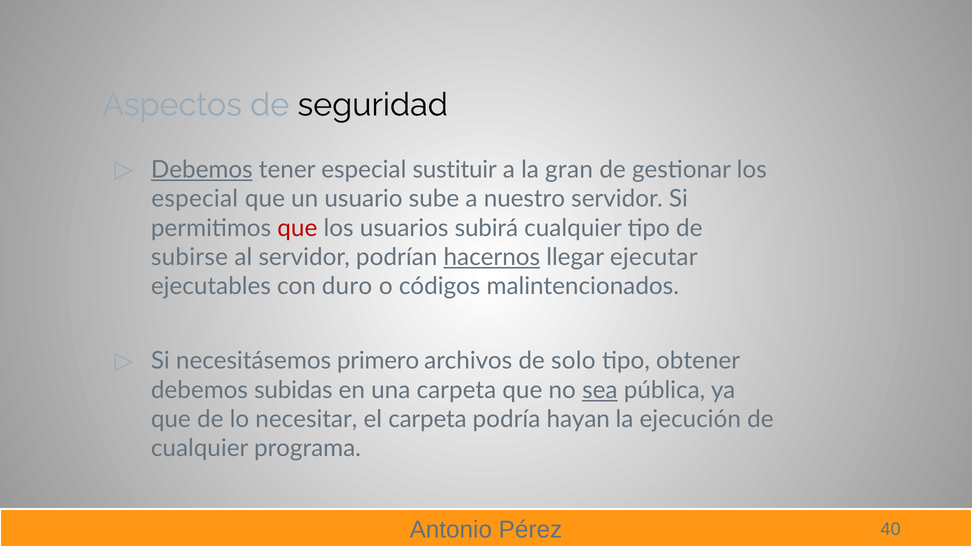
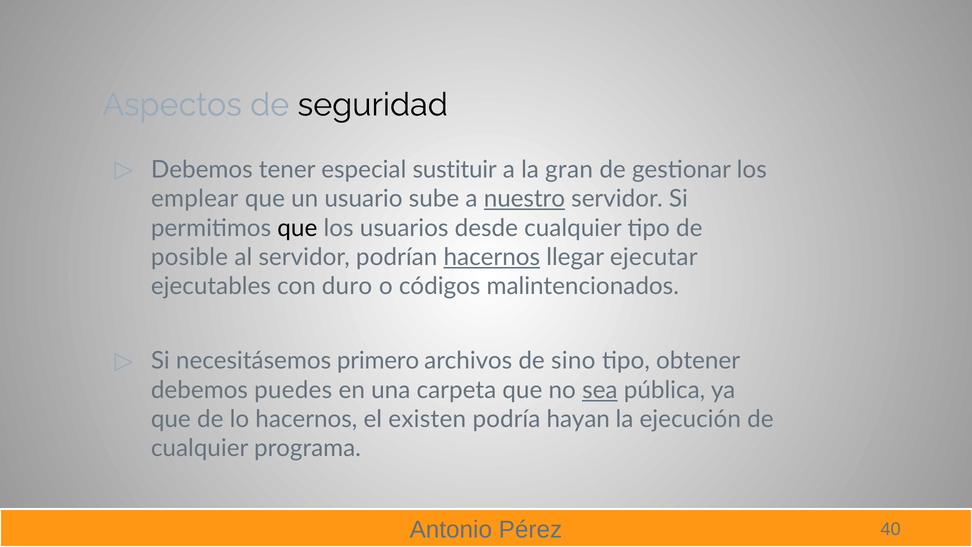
Debemos at (202, 170) underline: present -> none
especial at (195, 199): especial -> emplear
nuestro underline: none -> present
que at (297, 228) colour: red -> black
subirá: subirá -> desde
subirse: subirse -> posible
solo: solo -> sino
subidas: subidas -> puedes
lo necesitar: necesitar -> hacernos
el carpeta: carpeta -> existen
